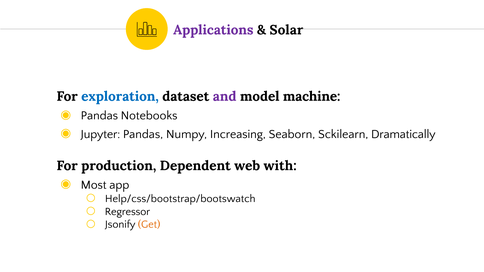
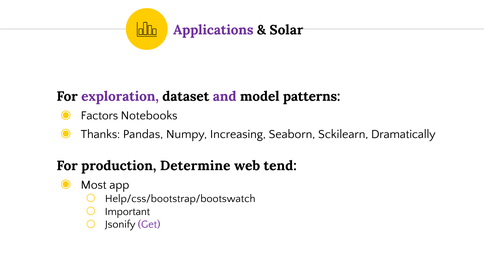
exploration colour: blue -> purple
machine: machine -> patterns
Pandas at (99, 116): Pandas -> Factors
Jupyter: Jupyter -> Thanks
Dependent: Dependent -> Determine
with: with -> tend
Regressor: Regressor -> Important
Get colour: orange -> purple
